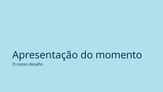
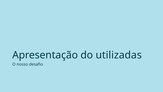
momento: momento -> utilizadas
